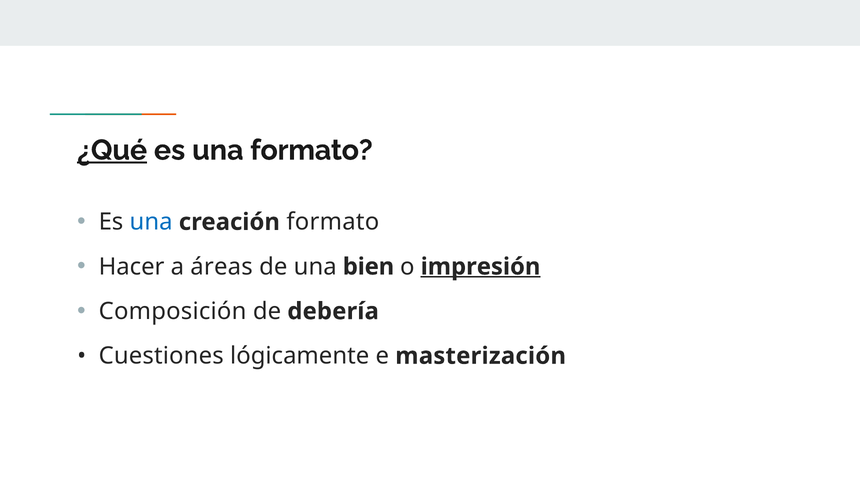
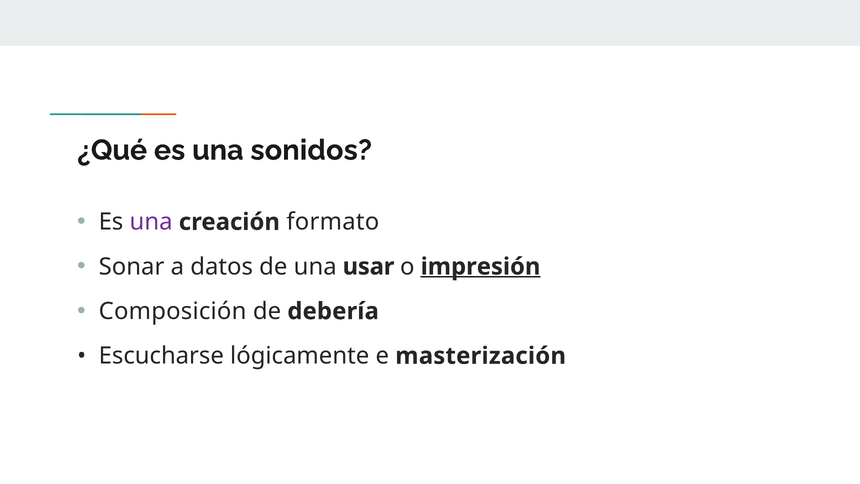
¿Qué underline: present -> none
una formato: formato -> sonidos
una at (151, 222) colour: blue -> purple
Hacer: Hacer -> Sonar
áreas: áreas -> datos
bien: bien -> usar
Cuestiones: Cuestiones -> Escucharse
